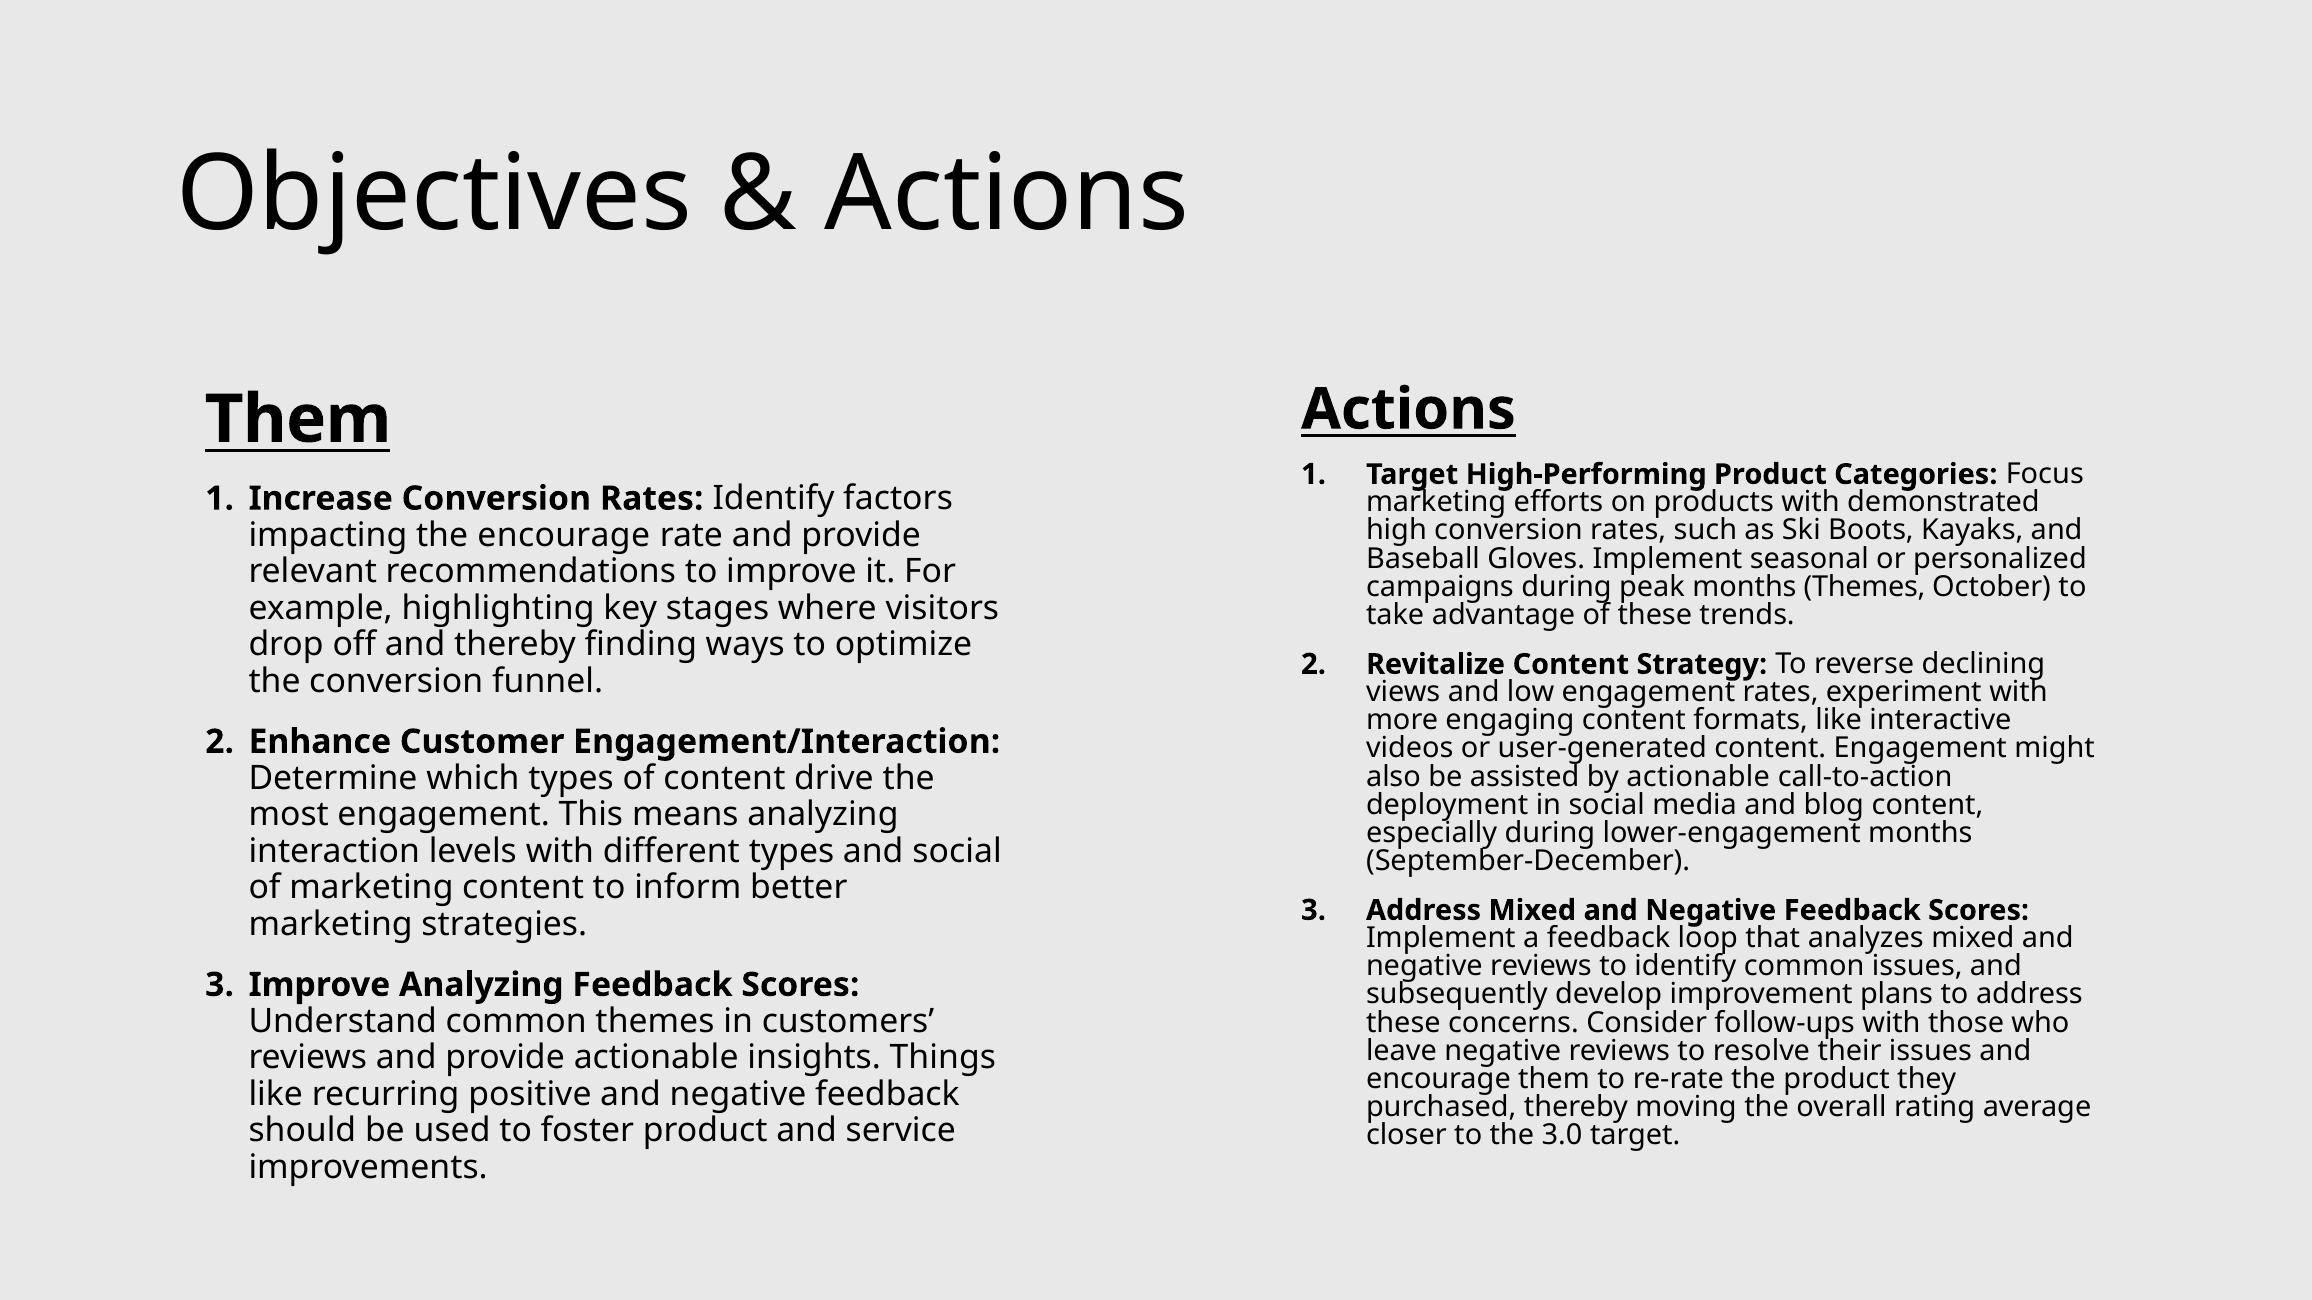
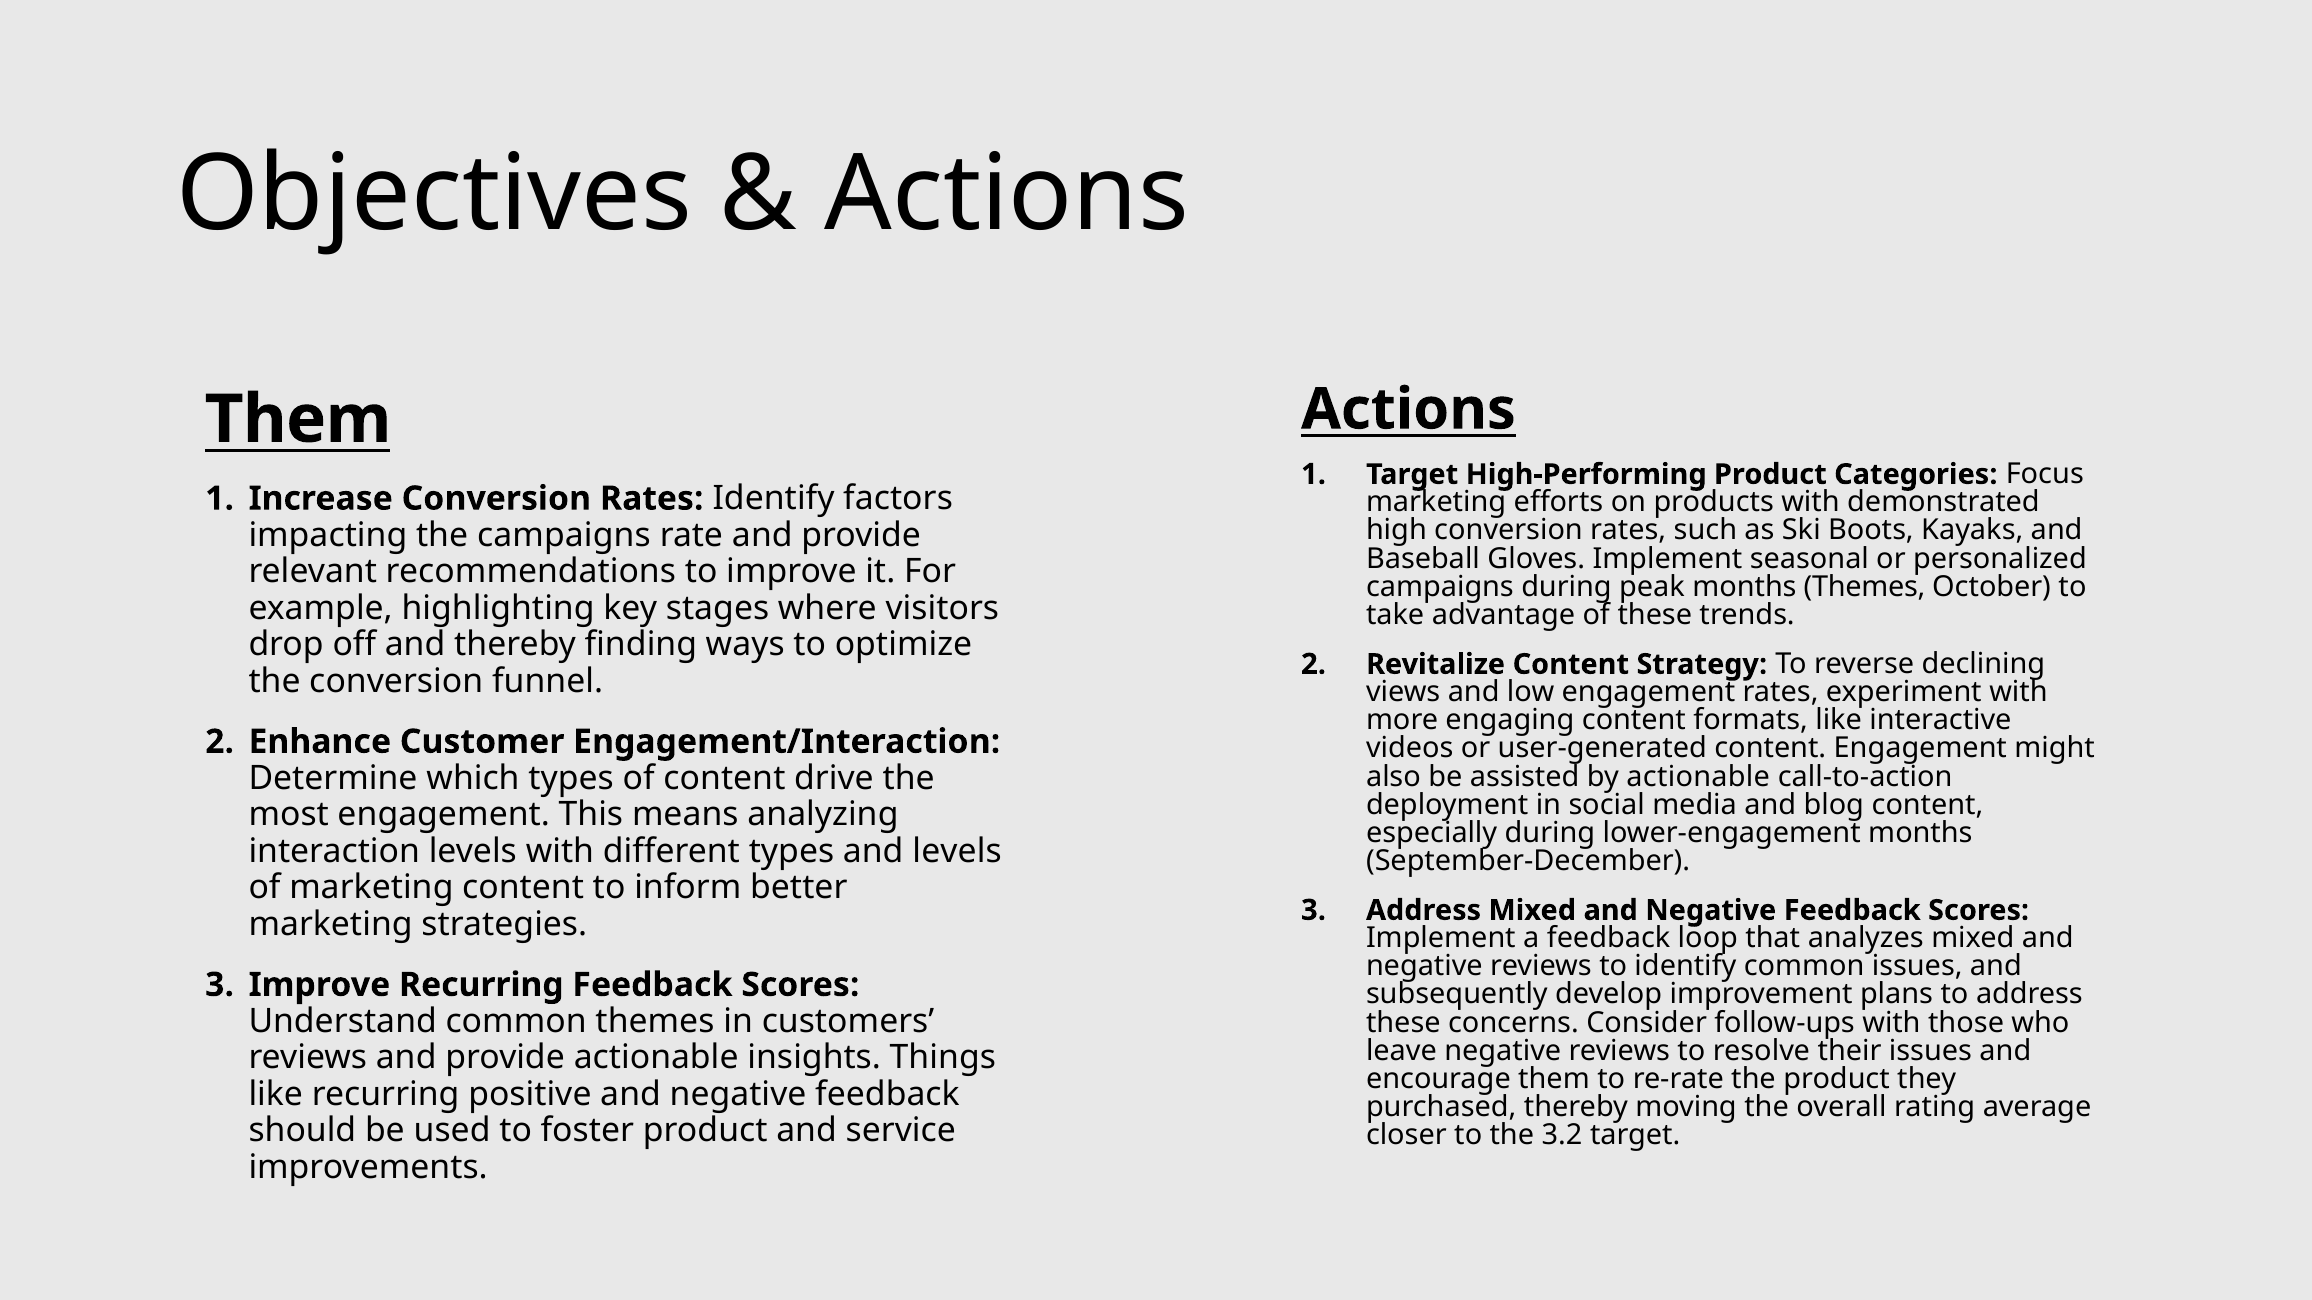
the encourage: encourage -> campaigns
and social: social -> levels
Improve Analyzing: Analyzing -> Recurring
3.0: 3.0 -> 3.2
